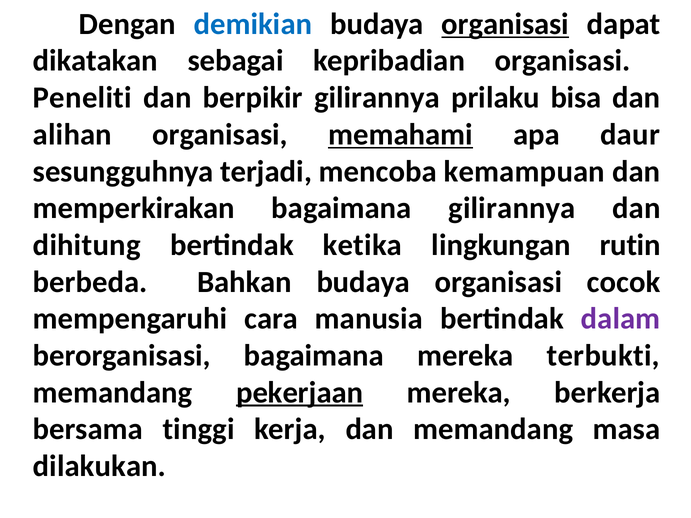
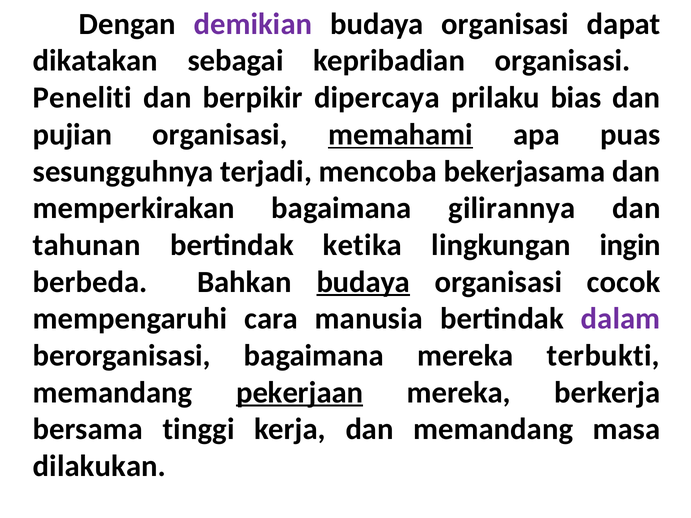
demikian colour: blue -> purple
organisasi at (505, 24) underline: present -> none
berpikir gilirannya: gilirannya -> dipercaya
bisa: bisa -> bias
alihan: alihan -> pujian
daur: daur -> puas
kemampuan: kemampuan -> bekerjasama
dihitung: dihitung -> tahunan
rutin: rutin -> ingin
budaya at (363, 282) underline: none -> present
